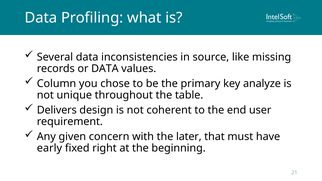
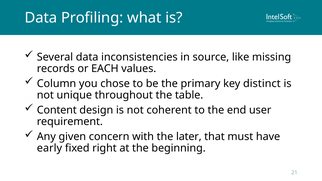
or DATA: DATA -> EACH
analyze: analyze -> distinct
Delivers: Delivers -> Content
